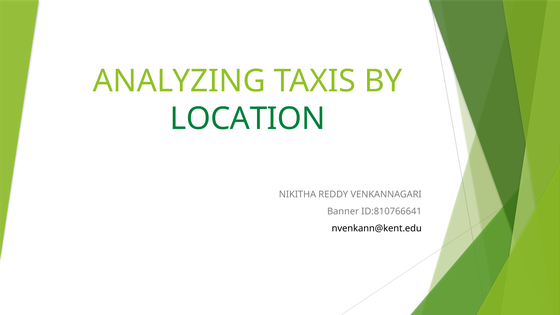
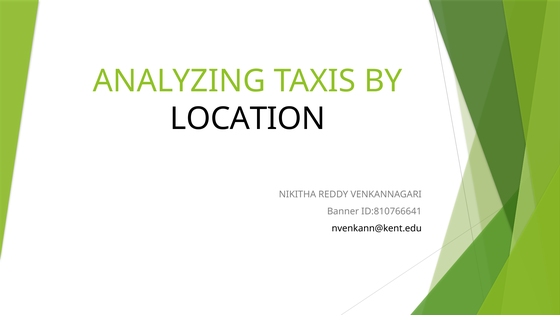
LOCATION colour: green -> black
